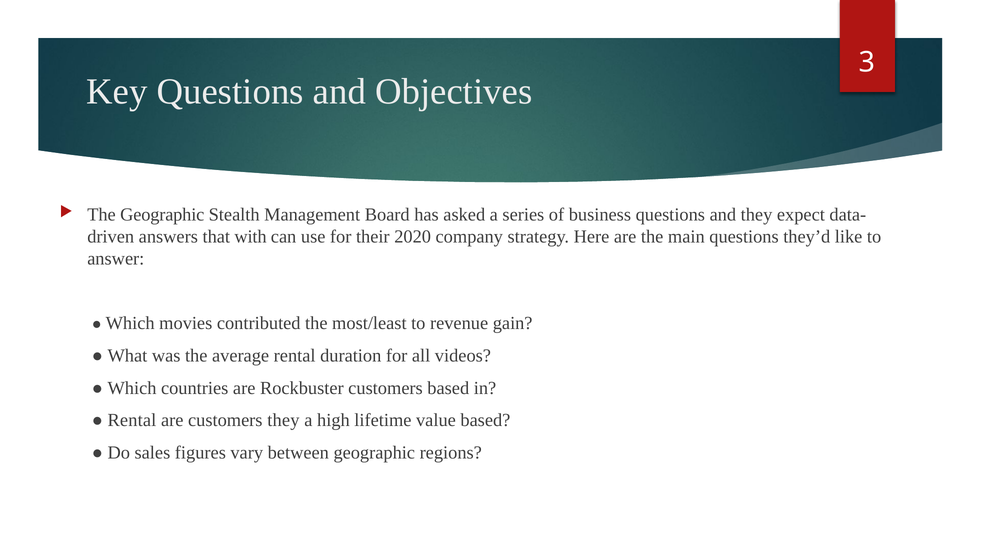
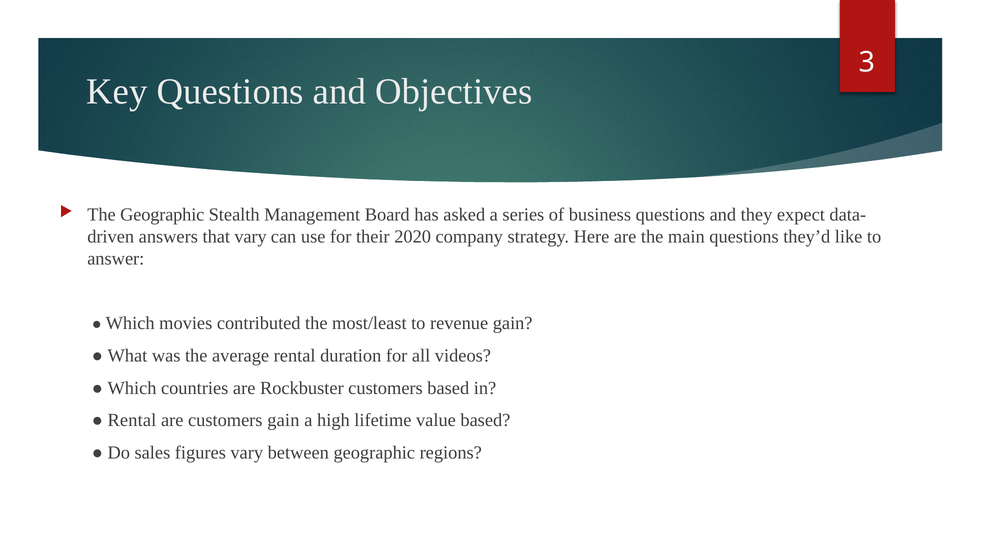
that with: with -> vary
customers they: they -> gain
